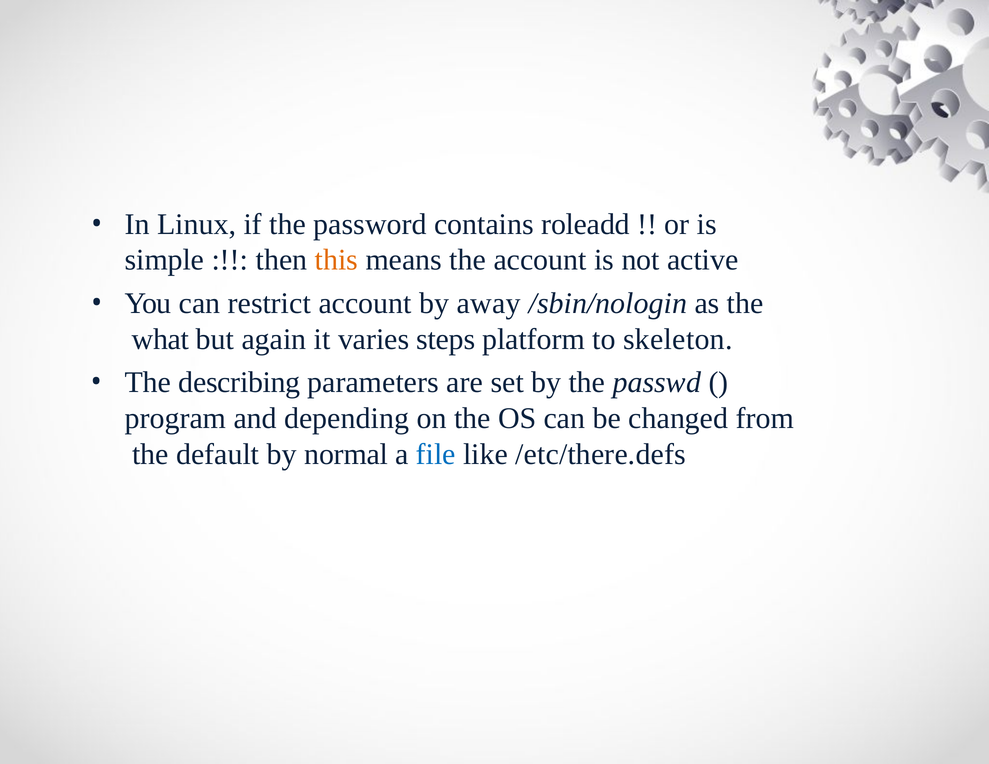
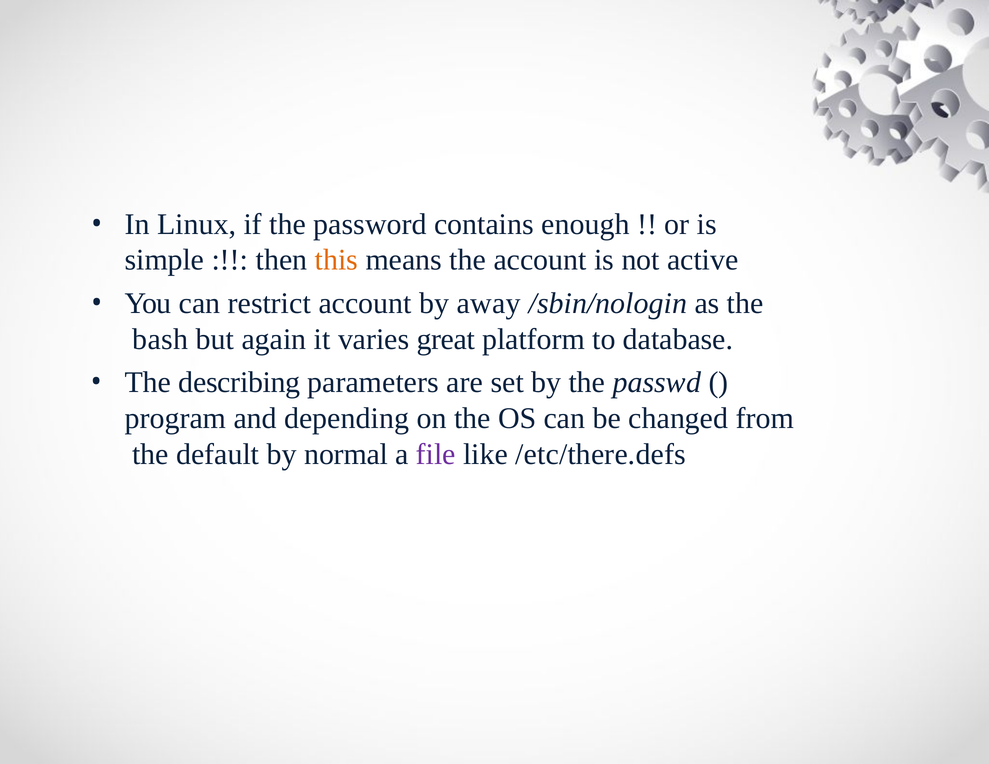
roleadd: roleadd -> enough
what: what -> bash
steps: steps -> great
skeleton: skeleton -> database
file colour: blue -> purple
